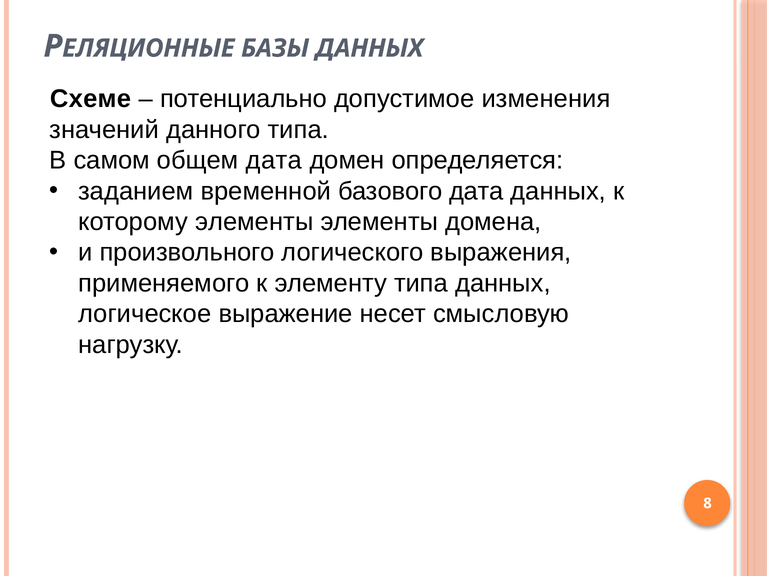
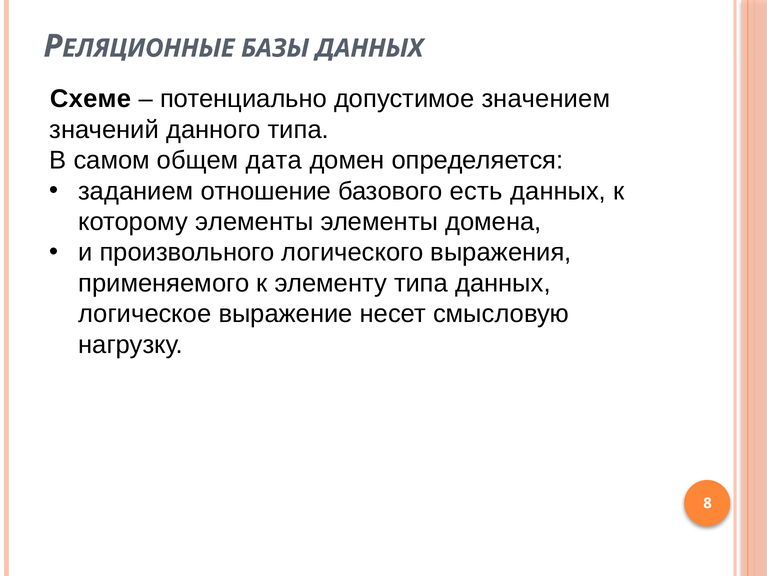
изменения: изменения -> значением
временной: временной -> отношение
базового дата: дата -> есть
